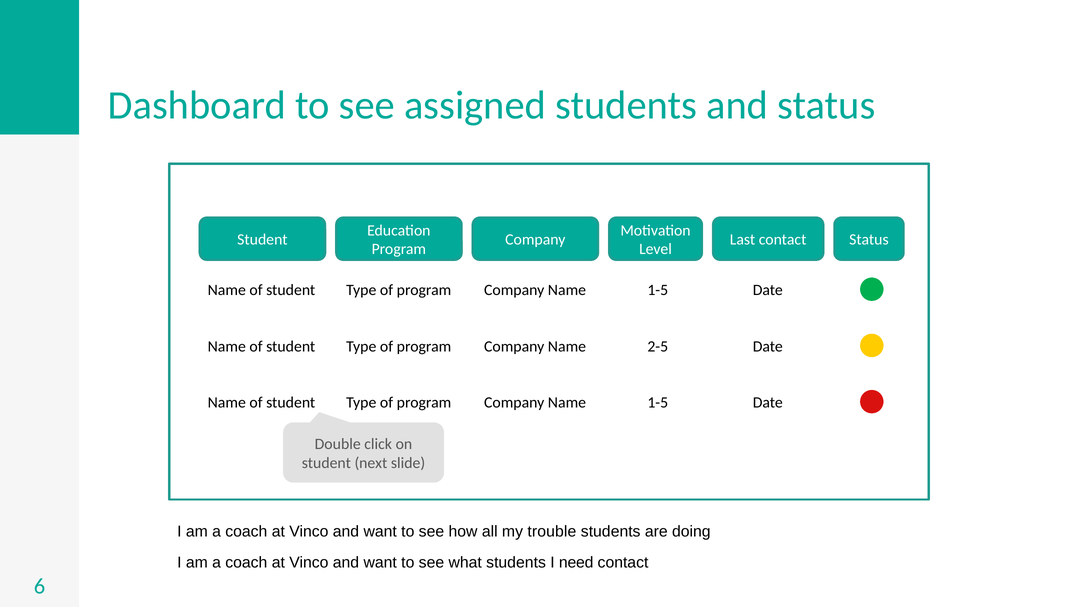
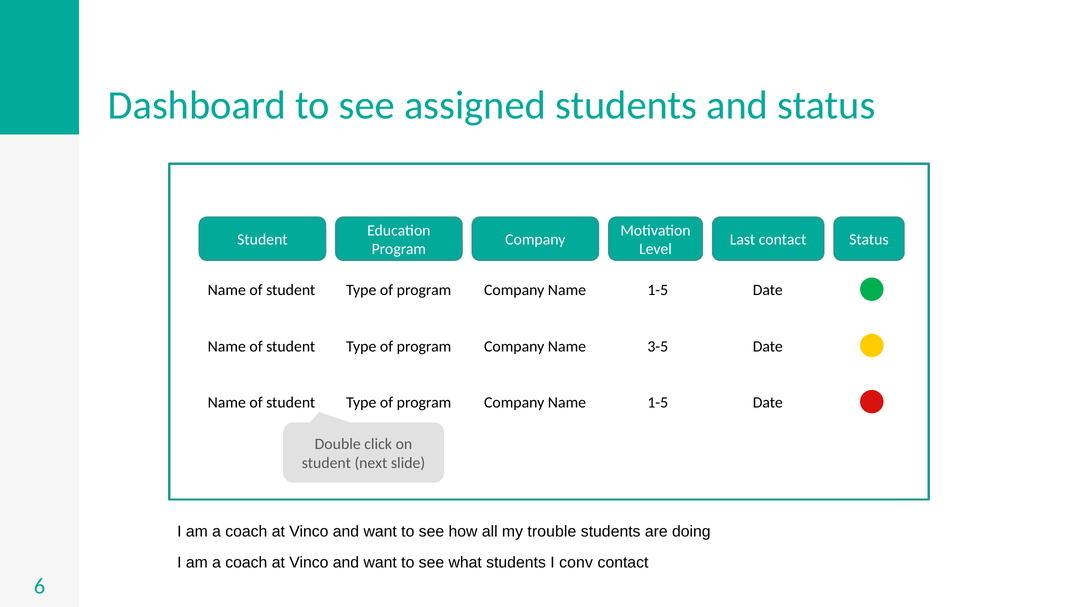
2-5: 2-5 -> 3-5
need: need -> conv
